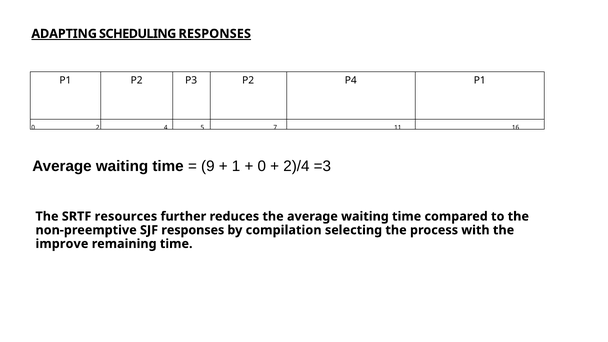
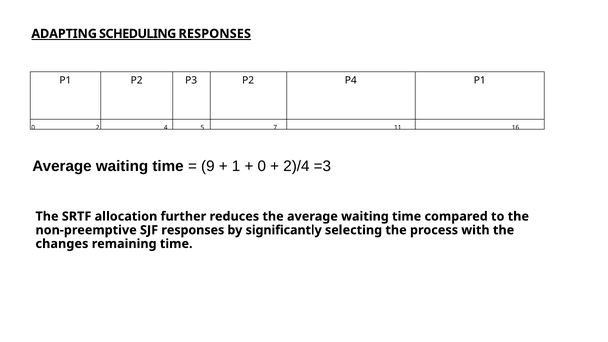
resources: resources -> allocation
compilation: compilation -> significantly
improve: improve -> changes
